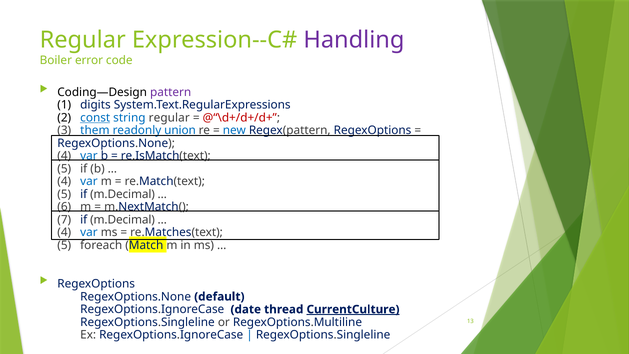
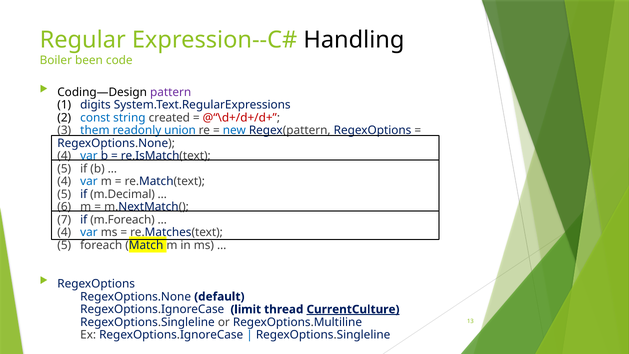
Handling colour: purple -> black
error: error -> been
const underline: present -> none
string regular: regular -> created
7 if m.Decimal: m.Decimal -> m.Foreach
date: date -> limit
